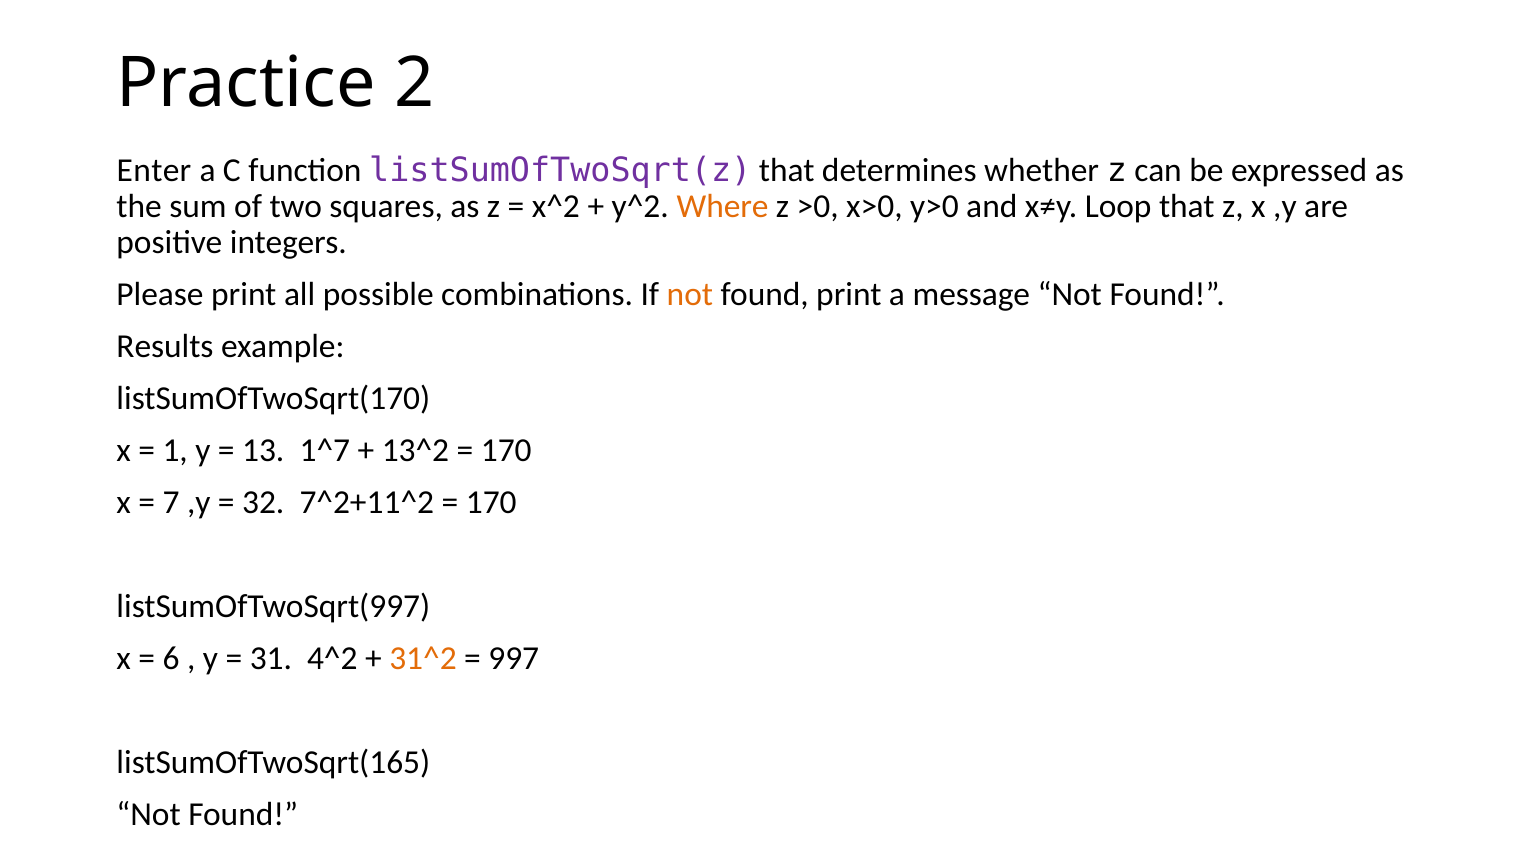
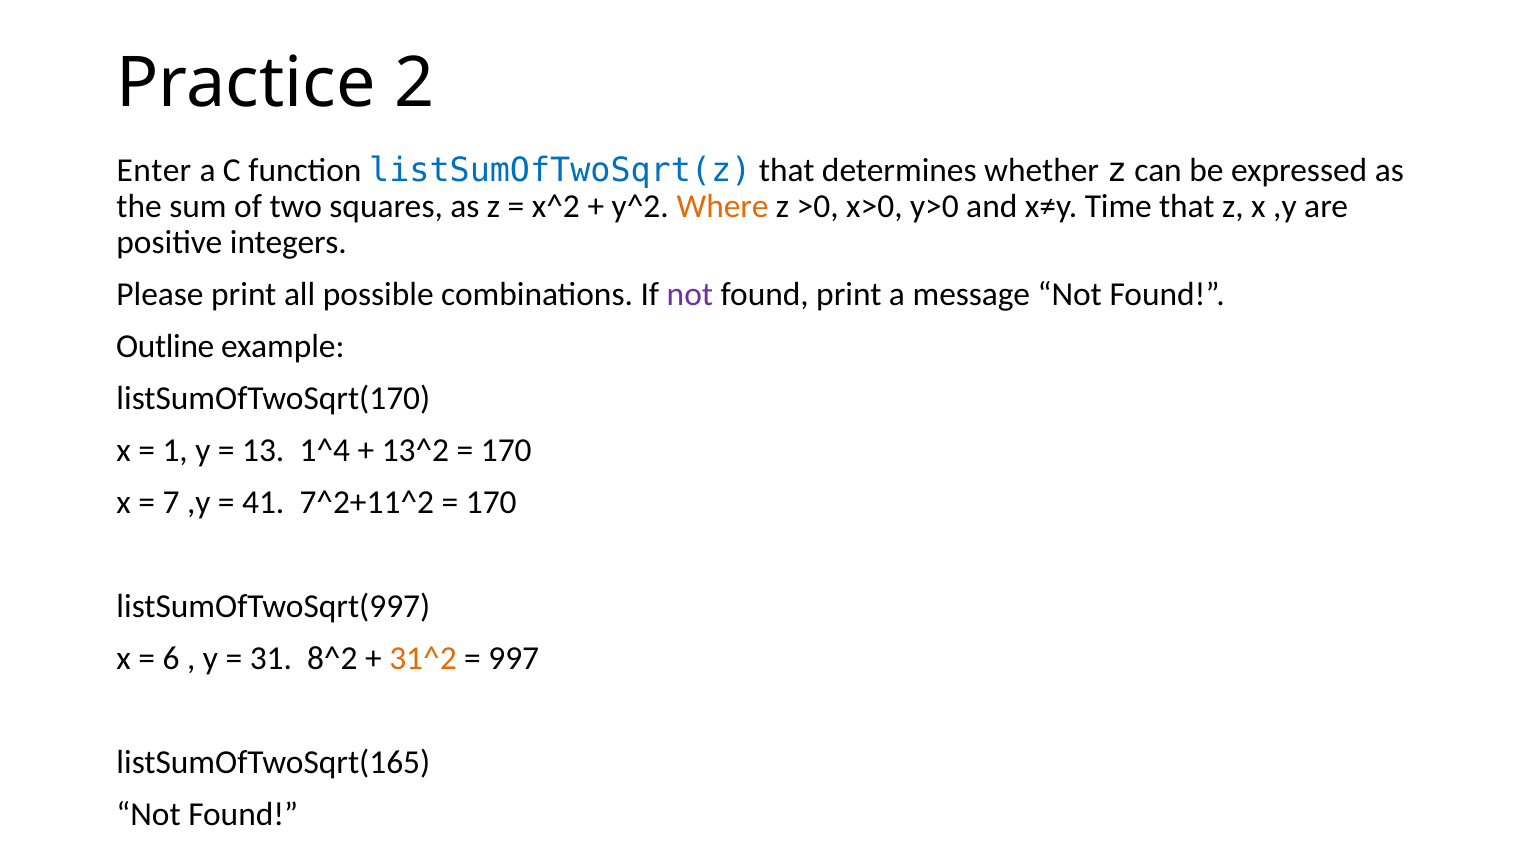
listSumOfTwoSqrt(z colour: purple -> blue
Loop: Loop -> Time
not at (690, 294) colour: orange -> purple
Results: Results -> Outline
1^7: 1^7 -> 1^4
32: 32 -> 41
4^2: 4^2 -> 8^2
